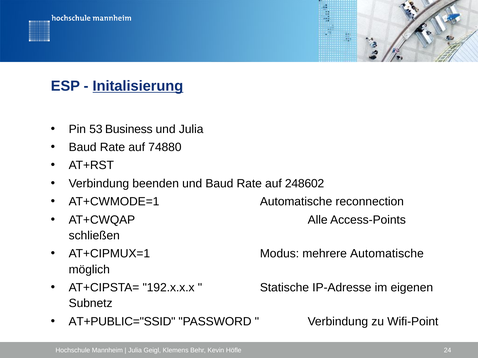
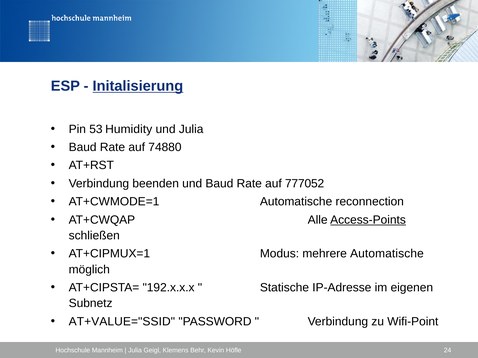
Business: Business -> Humidity
248602: 248602 -> 777052
Access-Points underline: none -> present
AT+PUBLIC="SSID: AT+PUBLIC="SSID -> AT+VALUE="SSID
